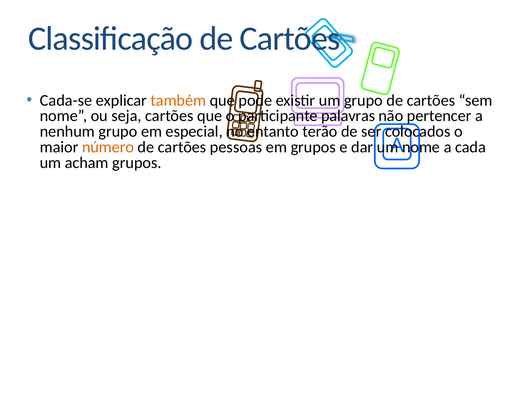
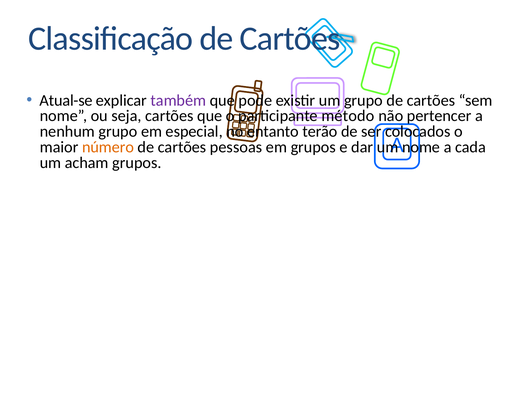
Cada-se: Cada-se -> Atual-se
também colour: orange -> purple
palavras: palavras -> método
